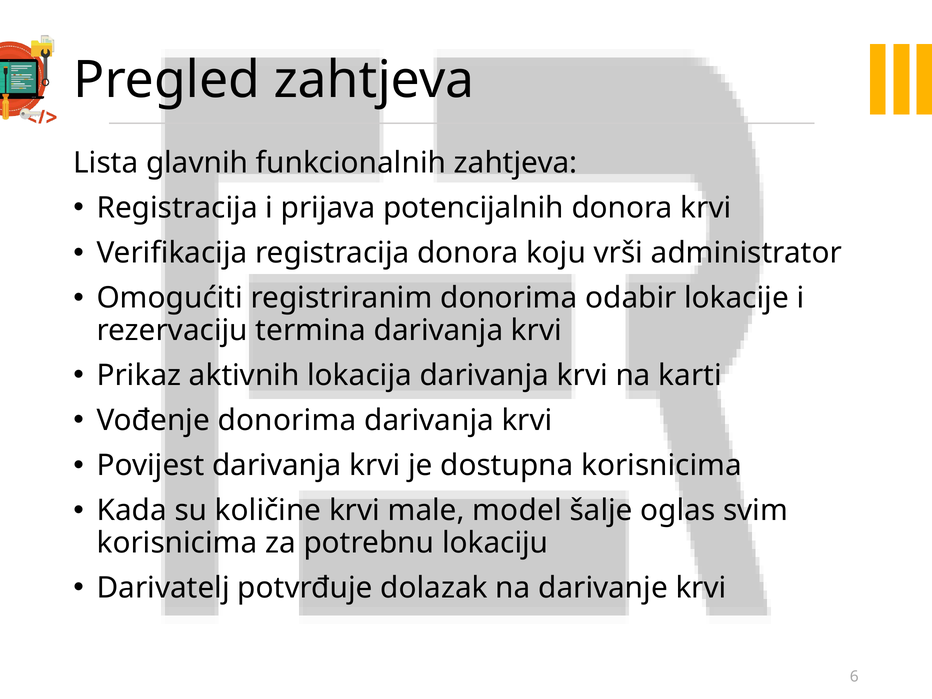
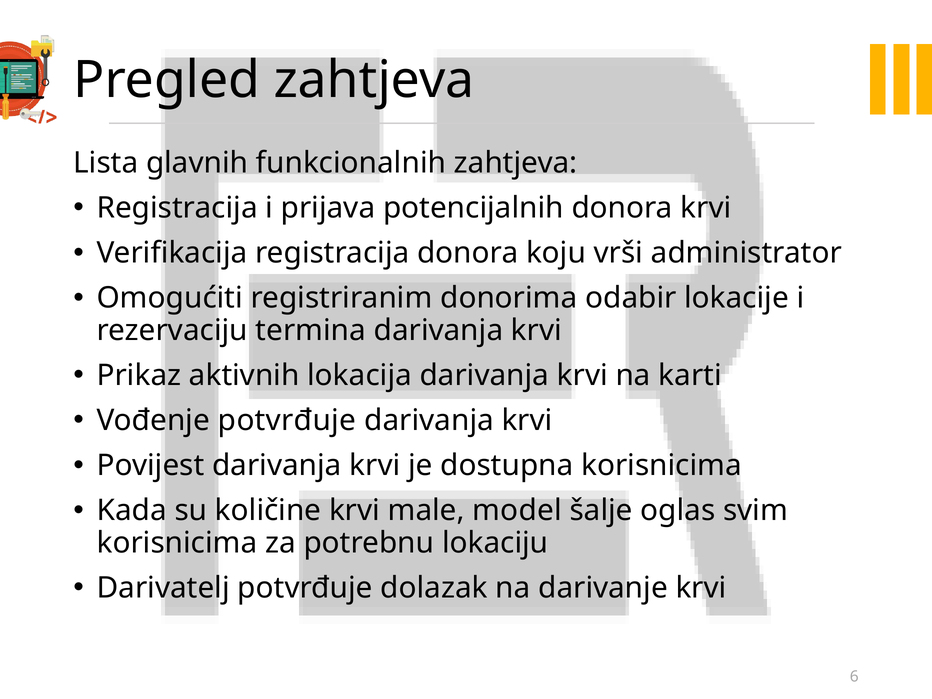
Vođenje donorima: donorima -> potvrđuje
